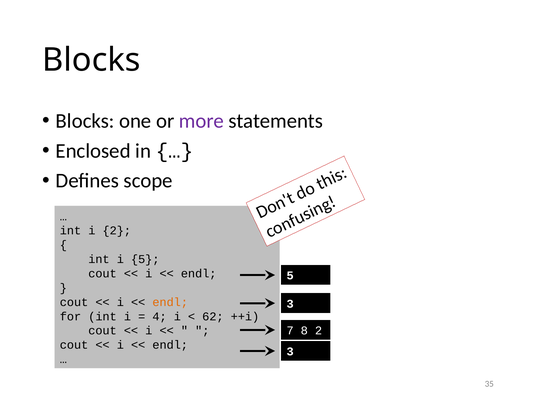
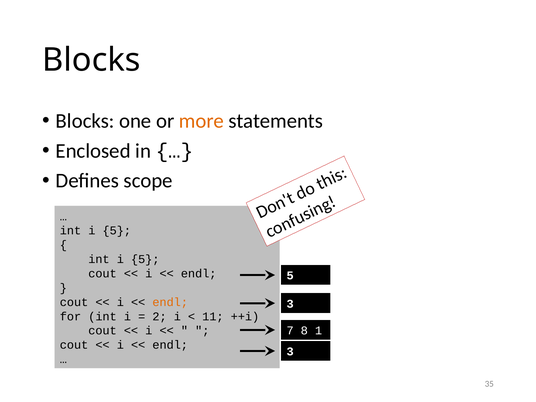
more colour: purple -> orange
2 at (117, 231): 2 -> 5
4: 4 -> 2
62: 62 -> 11
8 2: 2 -> 1
